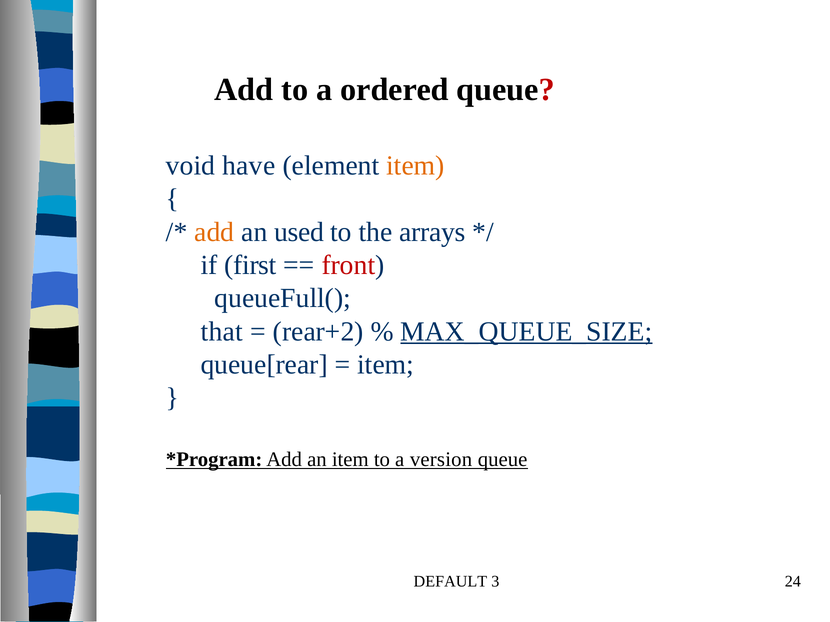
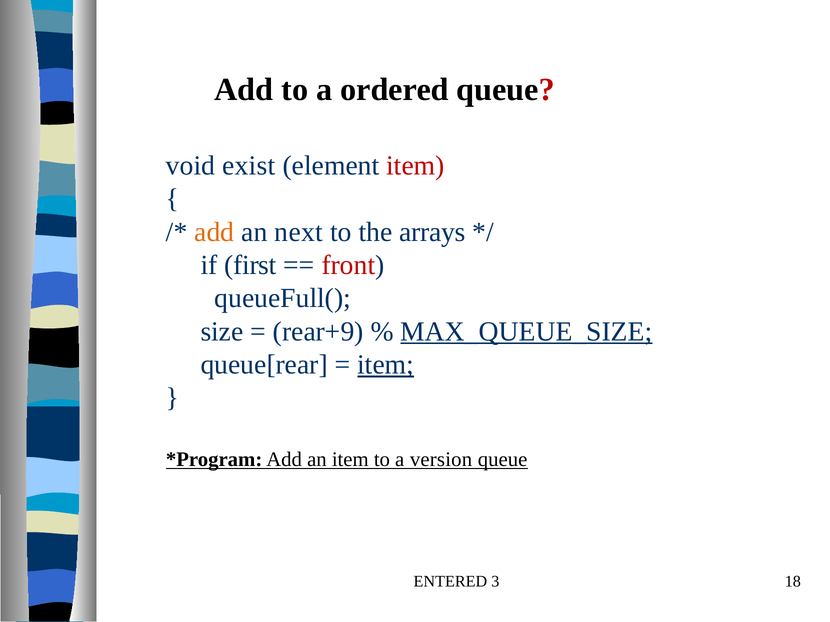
have: have -> exist
item at (415, 166) colour: orange -> red
used: used -> next
that: that -> size
rear+2: rear+2 -> rear+9
item at (386, 365) underline: none -> present
DEFAULT: DEFAULT -> ENTERED
24: 24 -> 18
